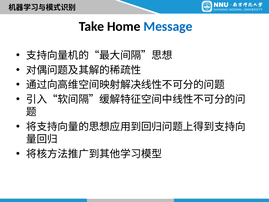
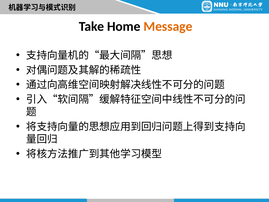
Message colour: blue -> orange
